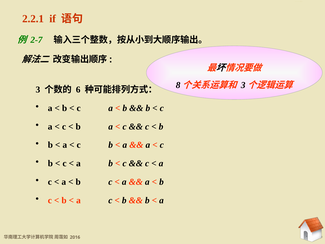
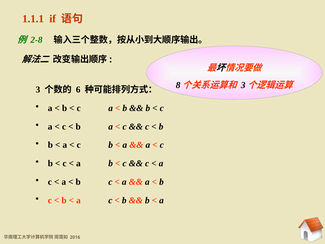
2.2.1: 2.2.1 -> 1.1.1
2-7: 2-7 -> 2-8
